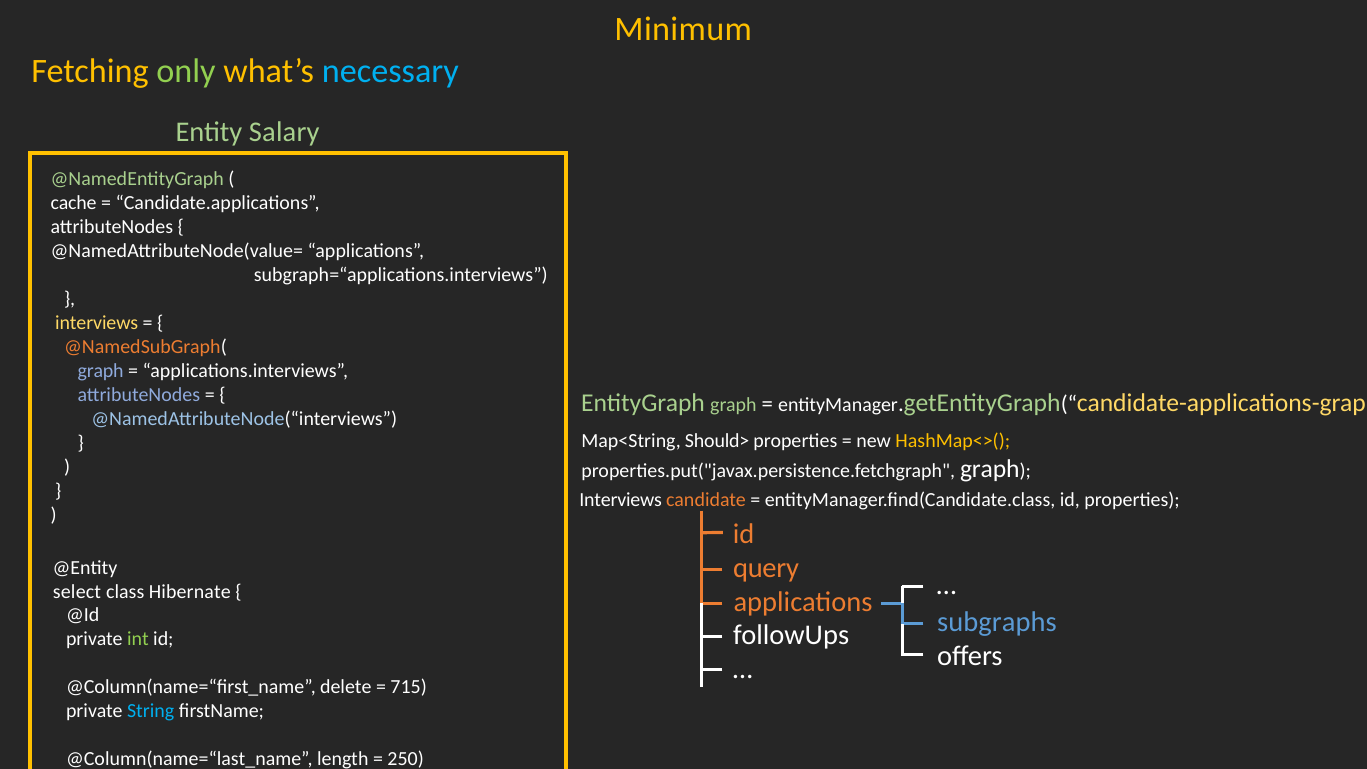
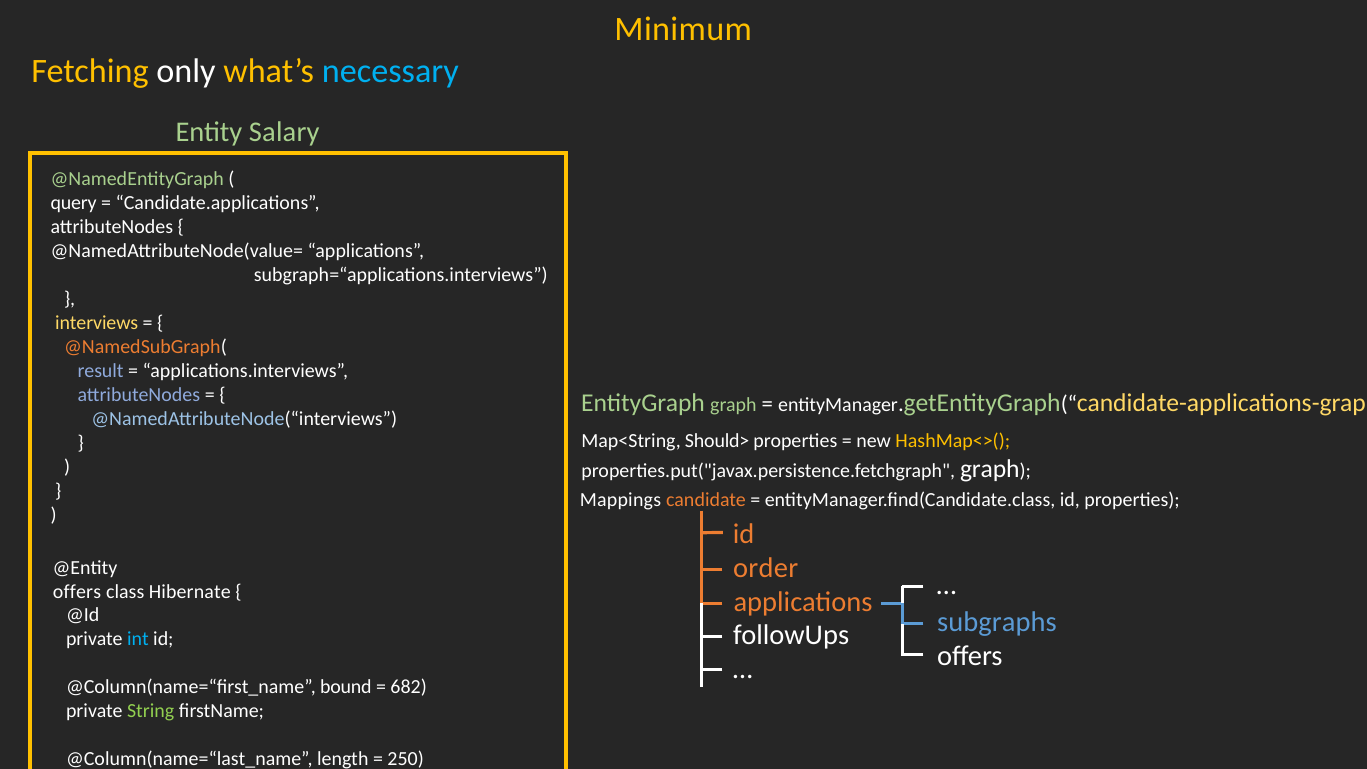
only colour: light green -> white
cache: cache -> query
graph at (101, 371): graph -> result
Interviews at (621, 500): Interviews -> Mappings
query: query -> order
select at (77, 591): select -> offers
int colour: light green -> light blue
delete: delete -> bound
715: 715 -> 682
String at (151, 711) colour: light blue -> light green
